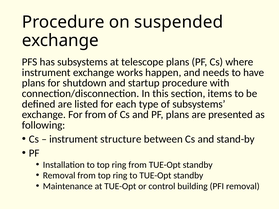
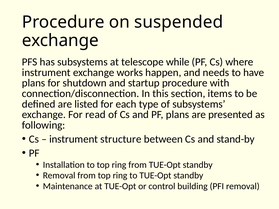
telescope plans: plans -> while
For from: from -> read
